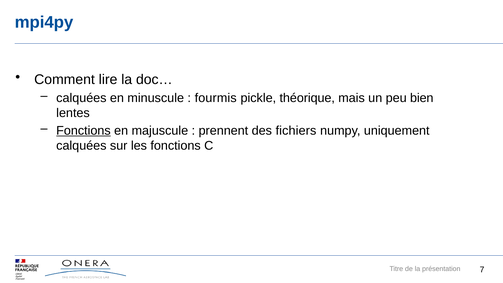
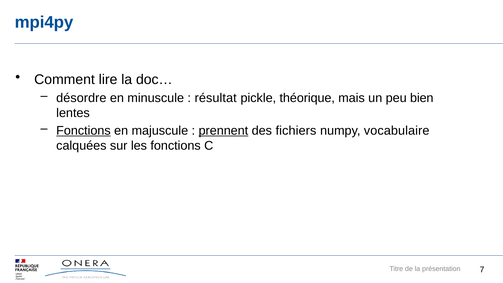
calquées at (81, 98): calquées -> désordre
fourmis: fourmis -> résultat
prennent underline: none -> present
uniquement: uniquement -> vocabulaire
